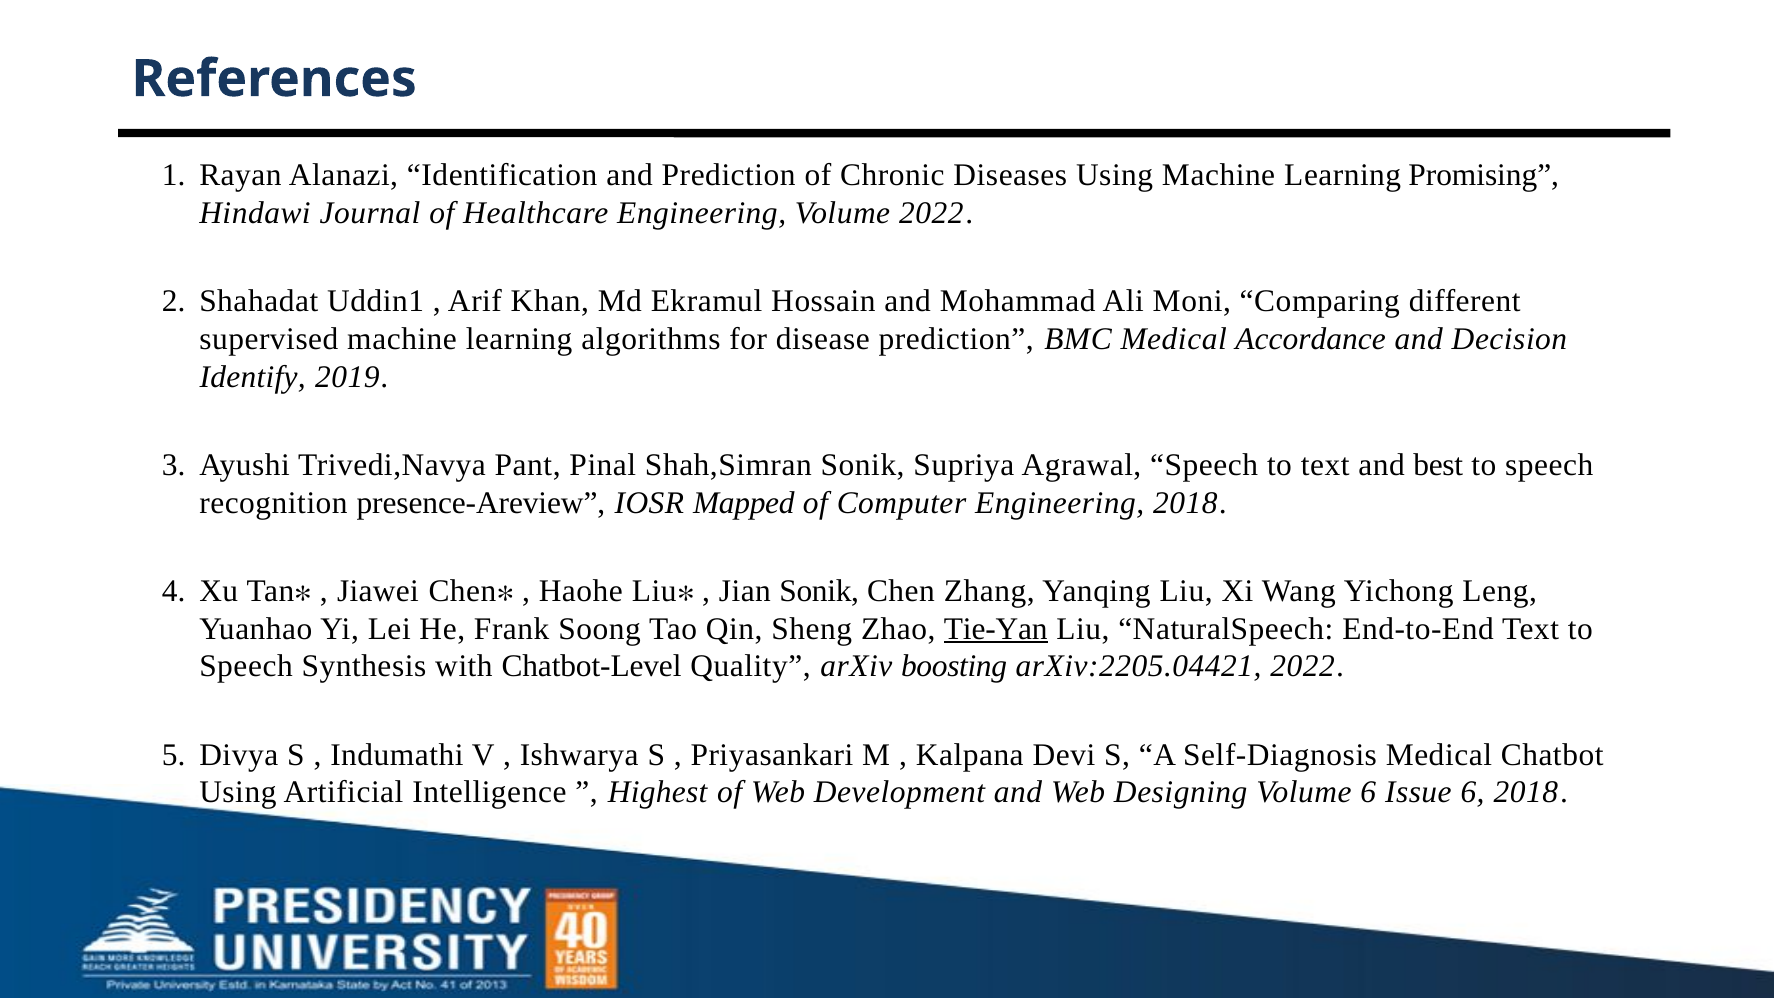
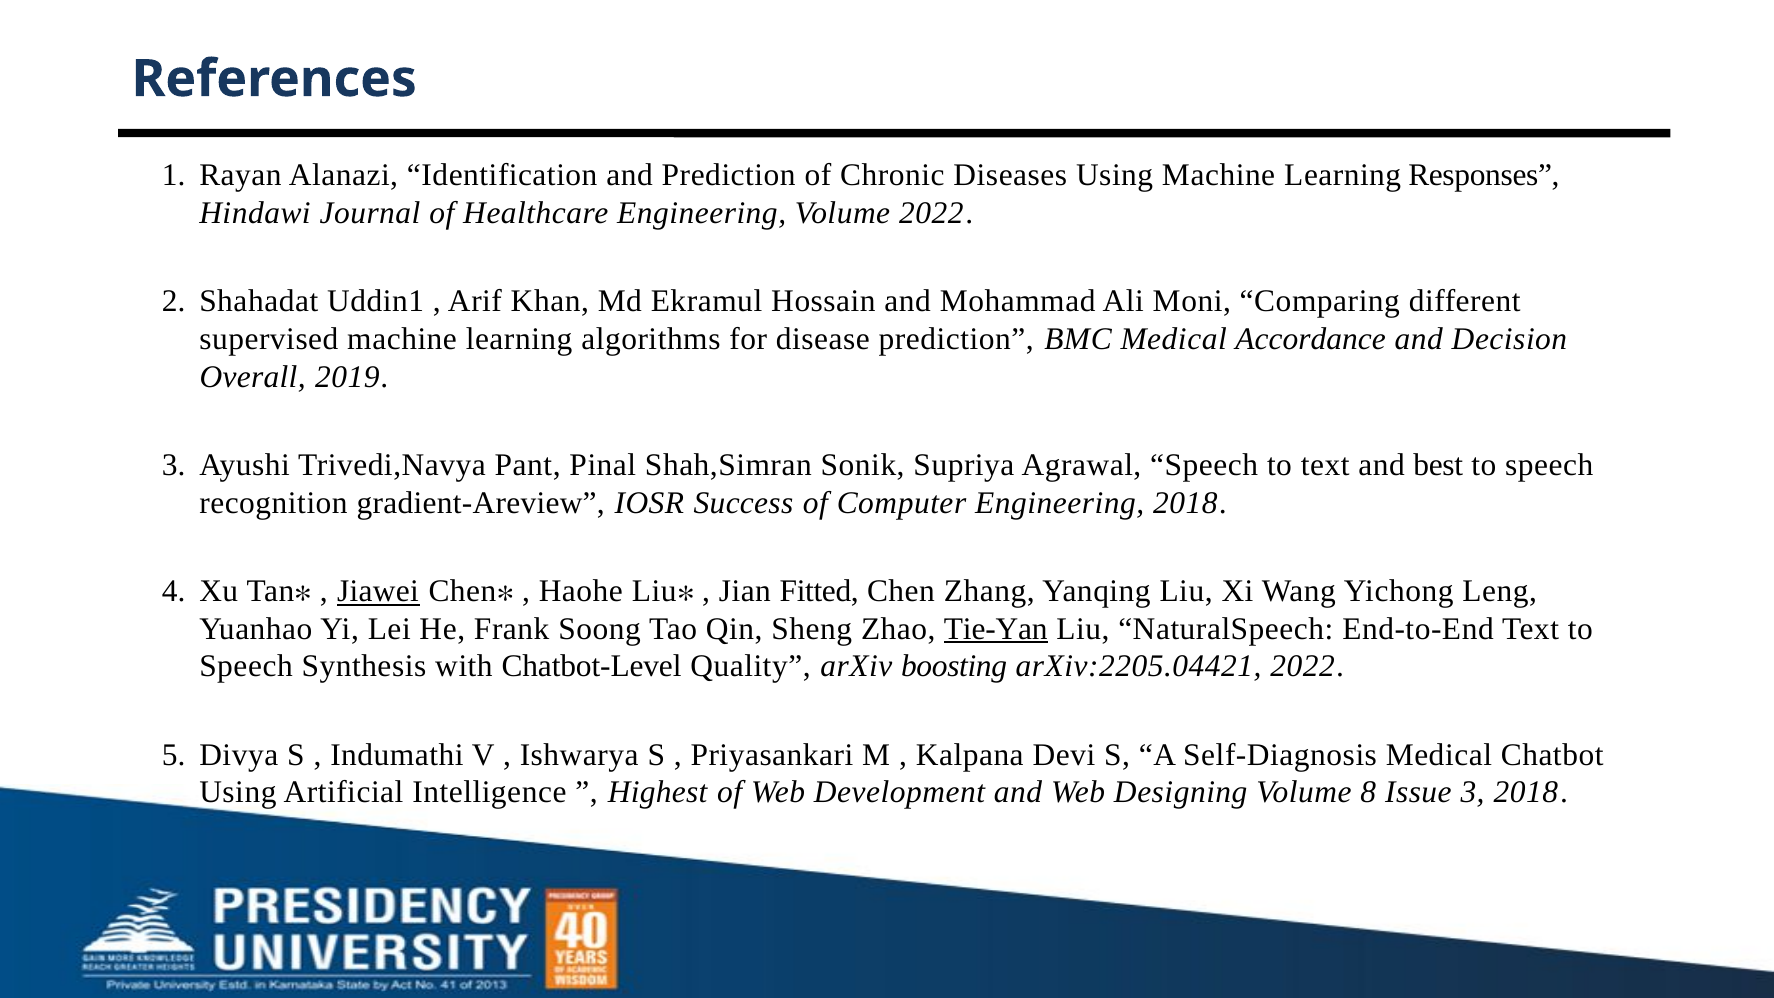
Promising: Promising -> Responses
Identify: Identify -> Overall
presence-Areview: presence-Areview -> gradient-Areview
Mapped: Mapped -> Success
Jiawei underline: none -> present
Jian Sonik: Sonik -> Fitted
Volume 6: 6 -> 8
Issue 6: 6 -> 3
